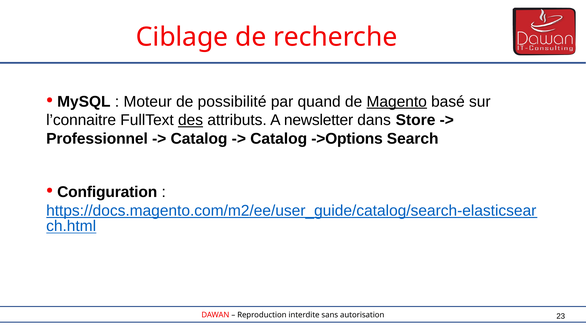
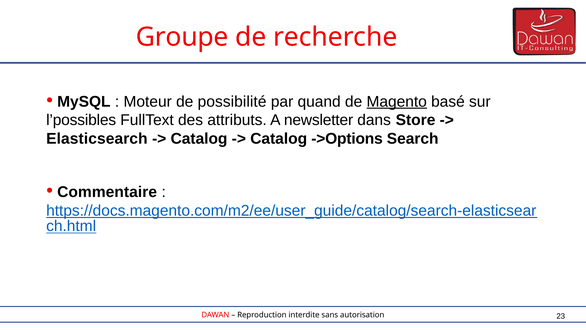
Ciblage: Ciblage -> Groupe
l’connaitre: l’connaitre -> l’possibles
des underline: present -> none
Professionnel: Professionnel -> Elasticsearch
Configuration: Configuration -> Commentaire
